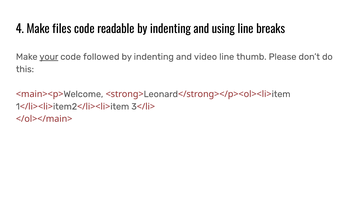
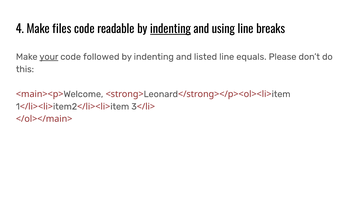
indenting at (170, 29) underline: none -> present
video: video -> listed
thumb: thumb -> equals
